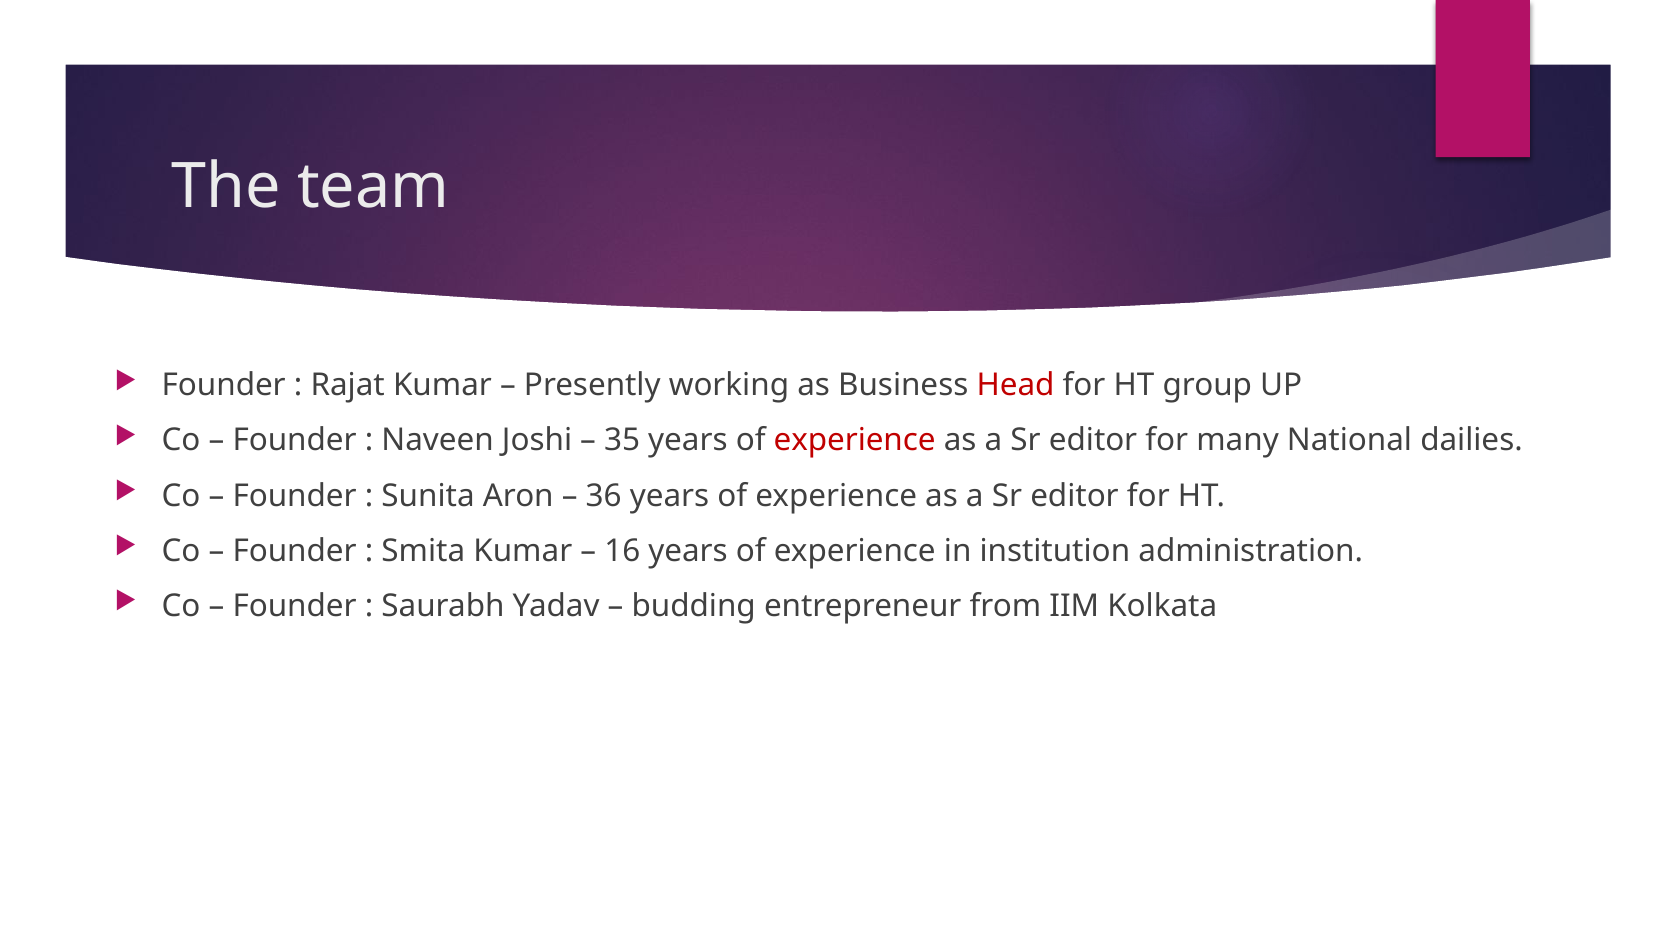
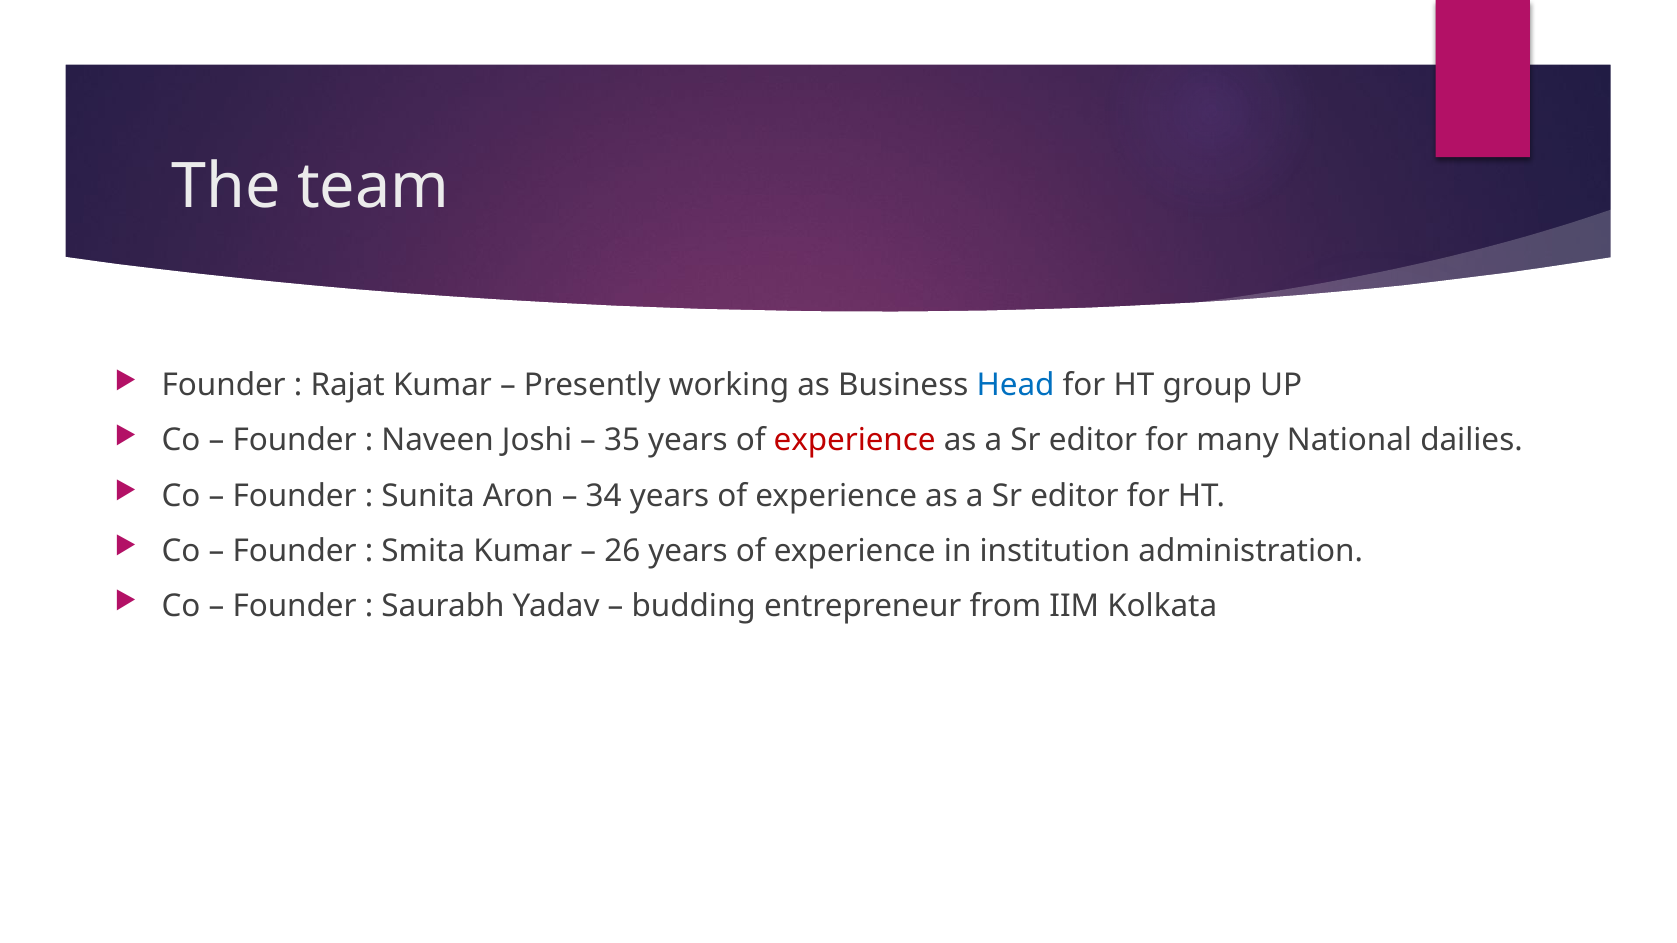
Head colour: red -> blue
36: 36 -> 34
16: 16 -> 26
